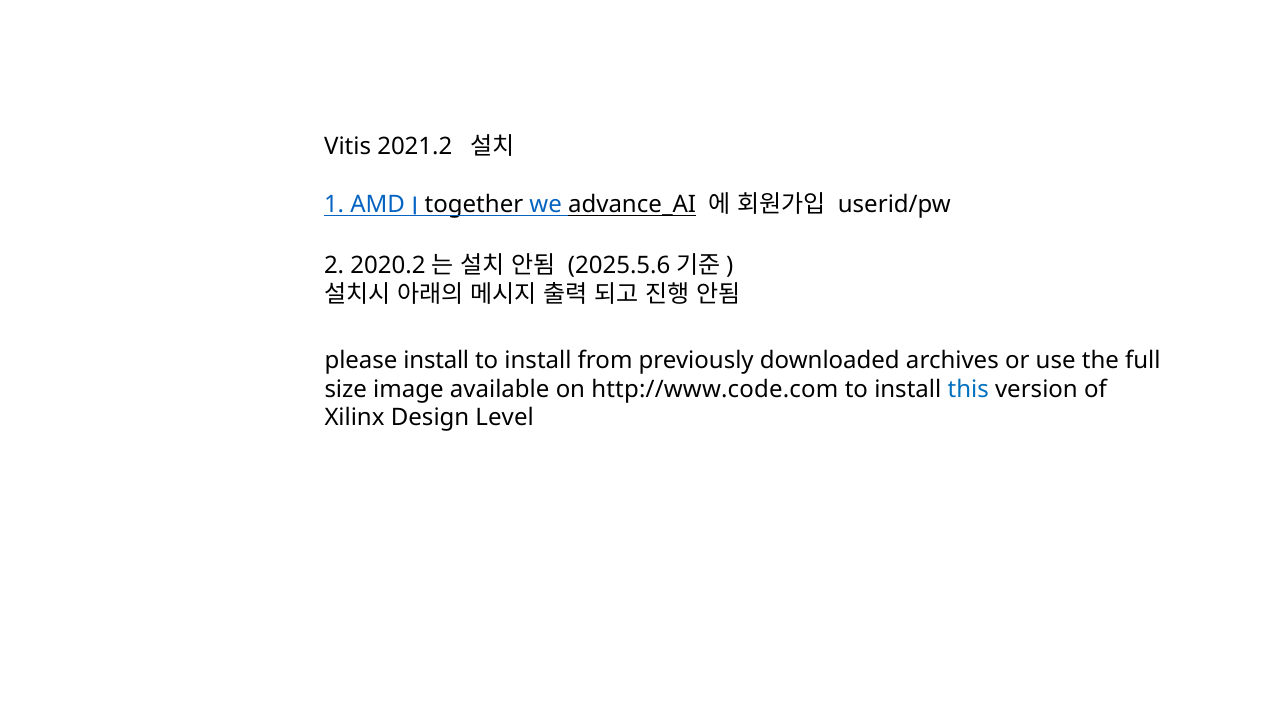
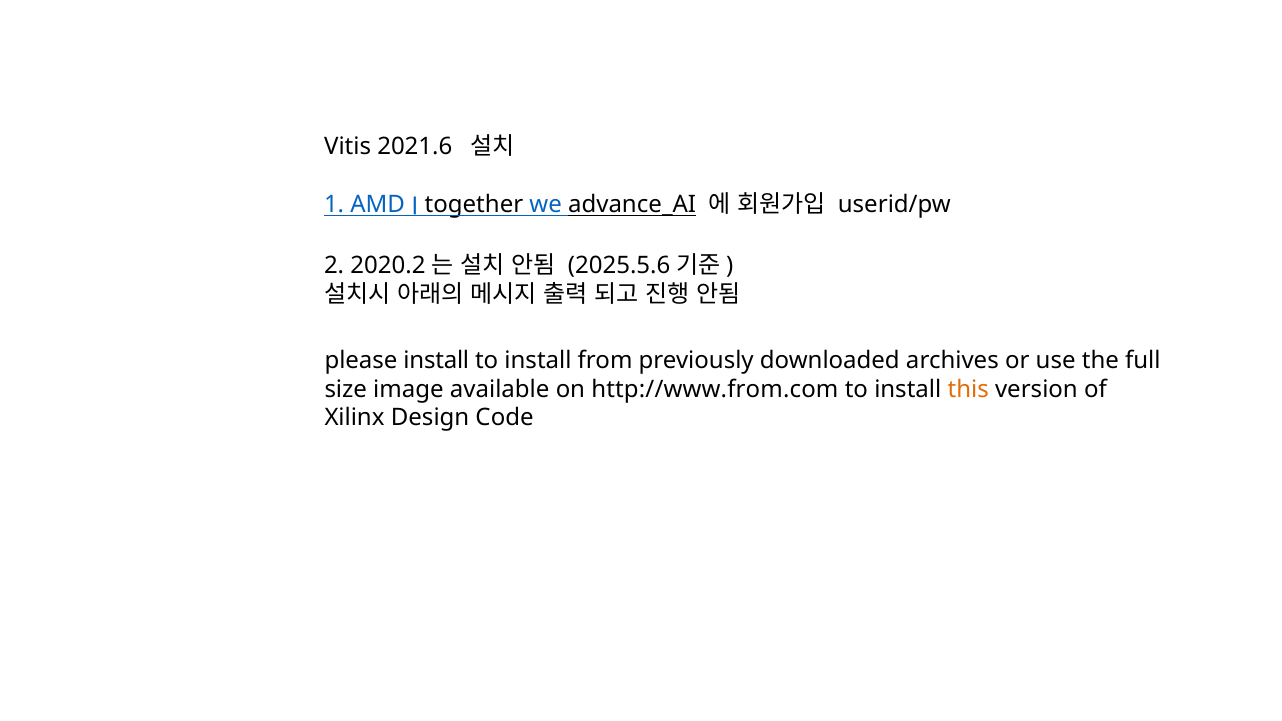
2021.2: 2021.2 -> 2021.6
http://www.code.com: http://www.code.com -> http://www.from.com
this colour: blue -> orange
Level: Level -> Code
